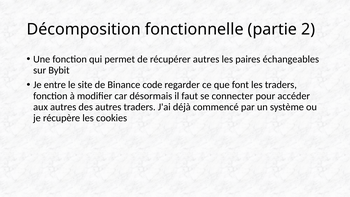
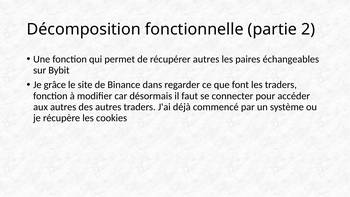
entre: entre -> grâce
code: code -> dans
